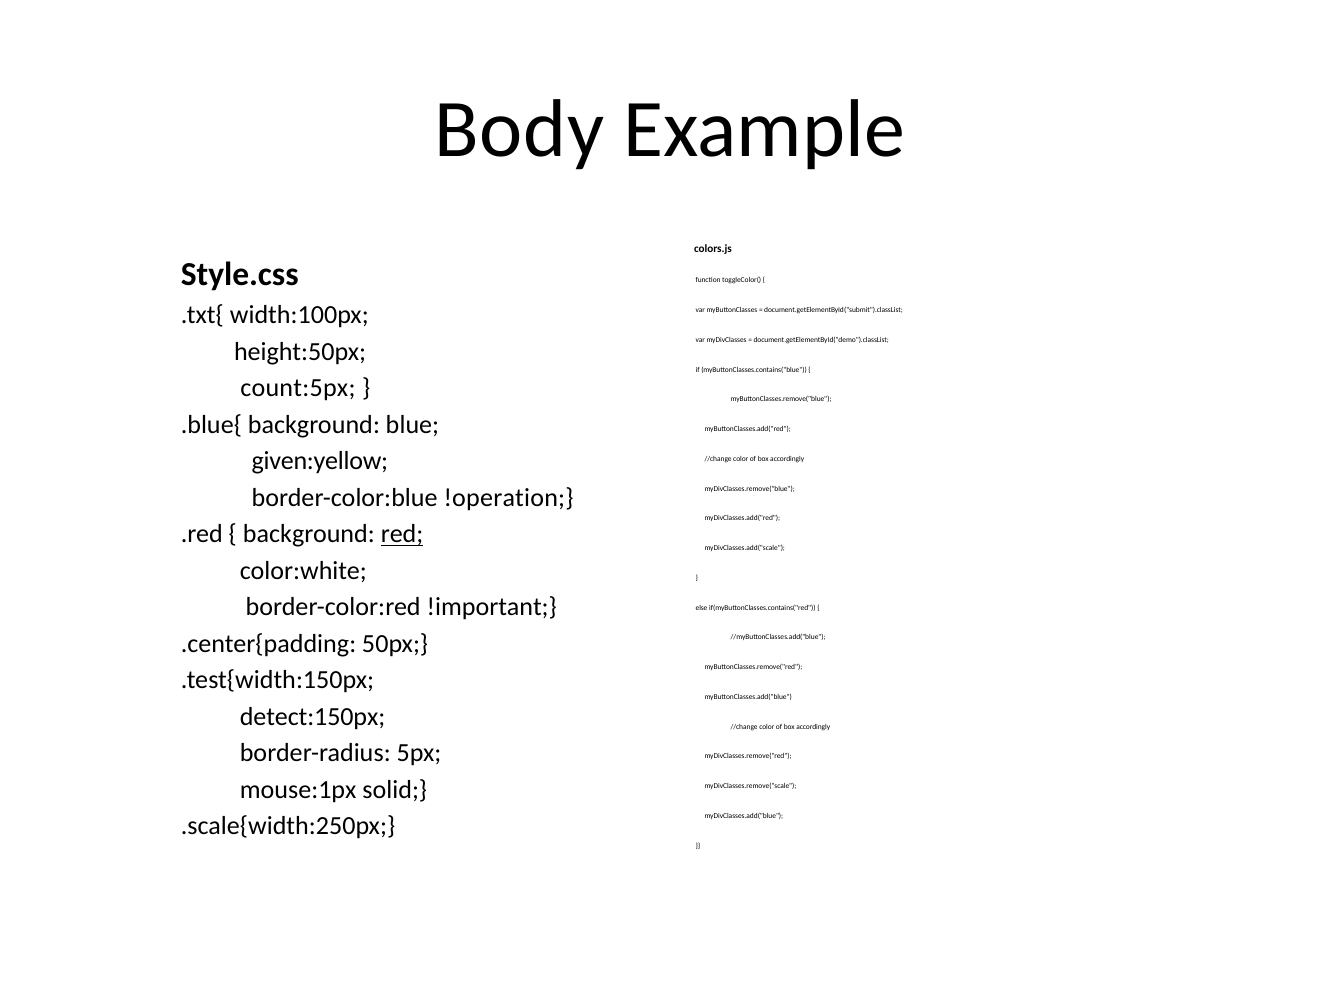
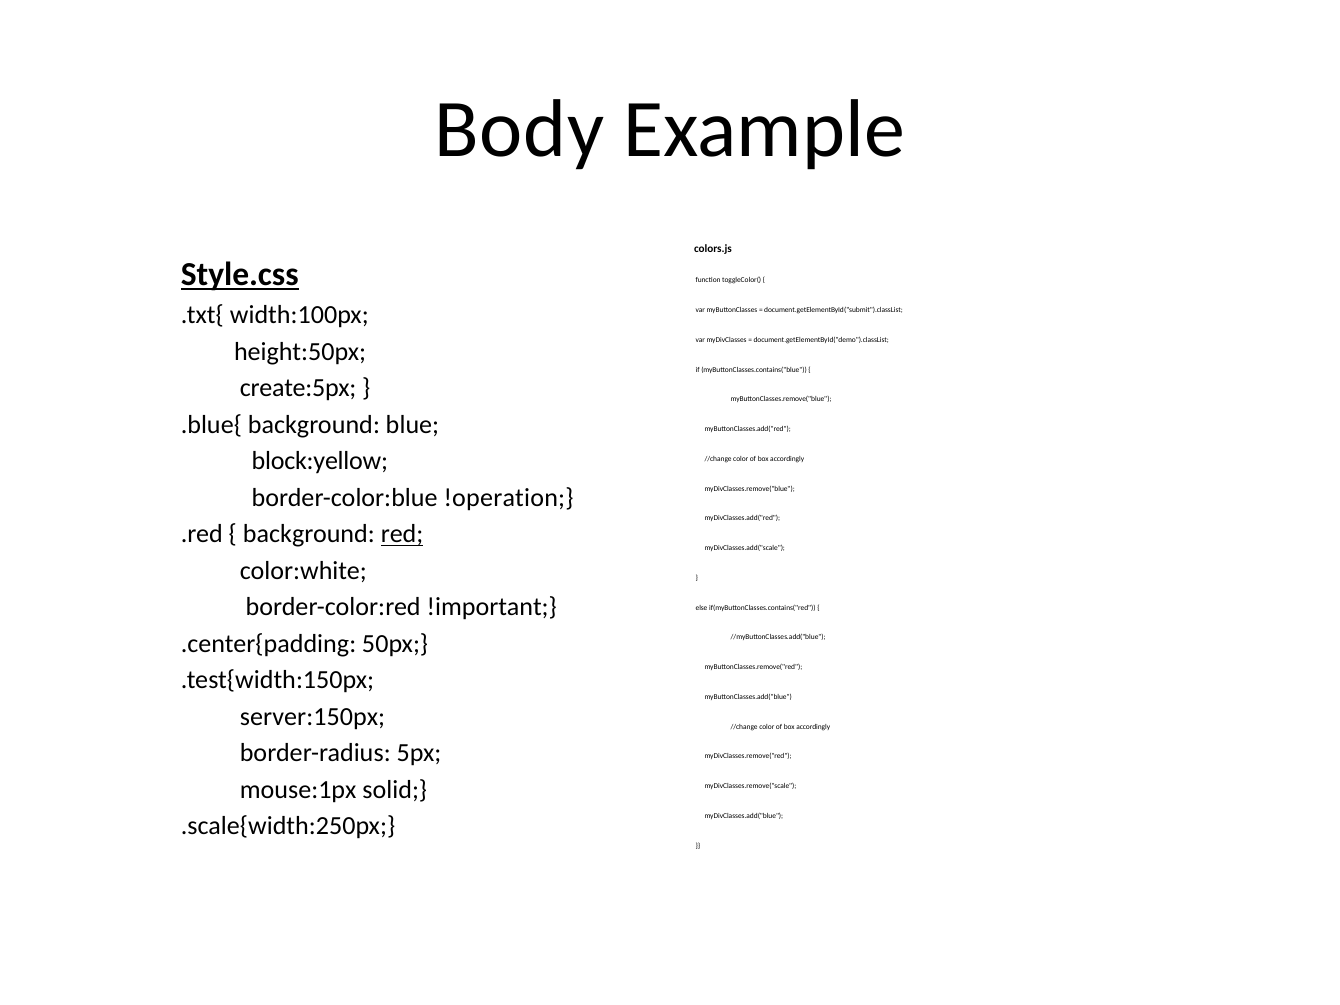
Style.css underline: none -> present
count:5px: count:5px -> create:5px
given:yellow: given:yellow -> block:yellow
detect:150px: detect:150px -> server:150px
